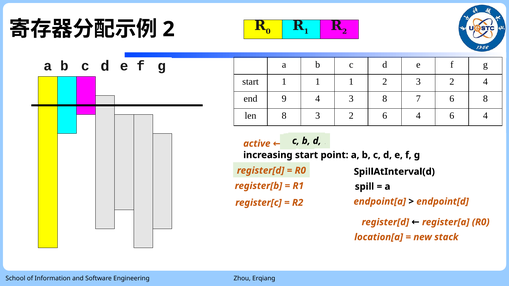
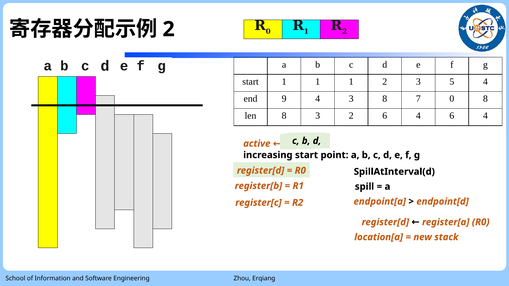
2 3 2: 2 -> 5
7 6: 6 -> 0
